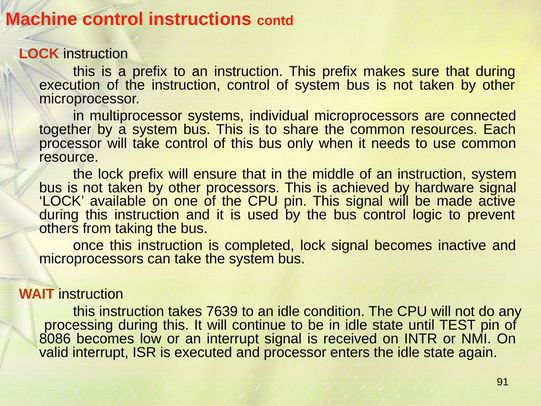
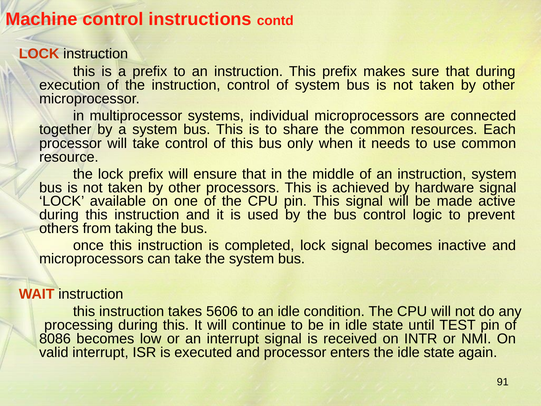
7639: 7639 -> 5606
